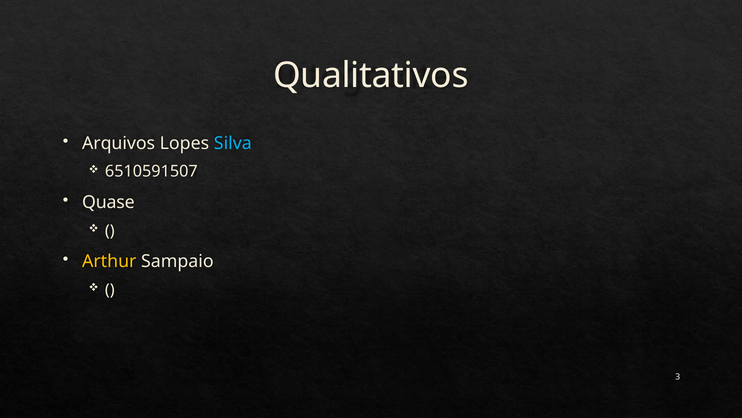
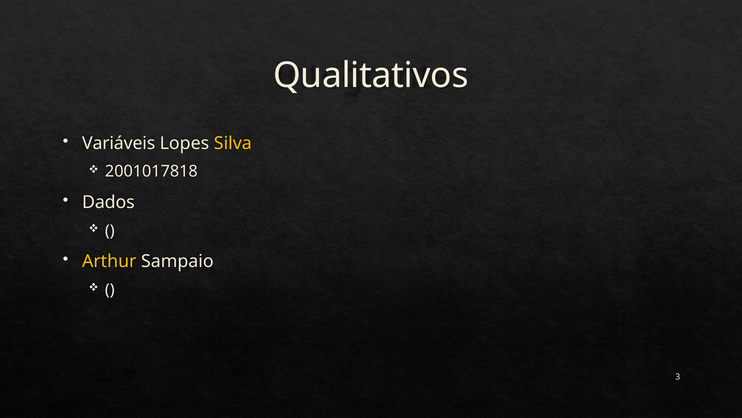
Arquivos: Arquivos -> Variáveis
Silva colour: light blue -> yellow
6510591507: 6510591507 -> 2001017818
Quase: Quase -> Dados
